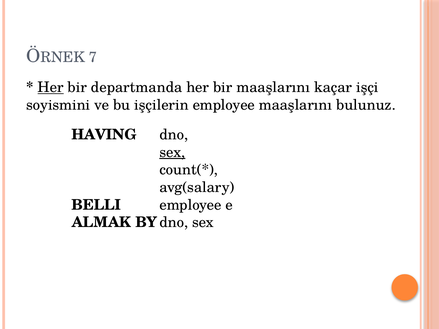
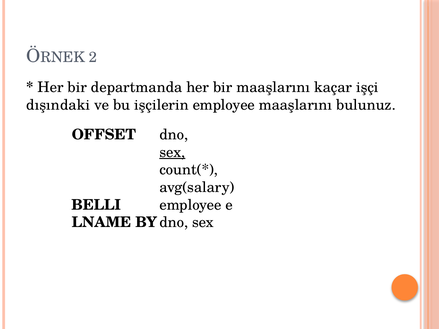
7: 7 -> 2
Her at (51, 87) underline: present -> none
soyismini: soyismini -> dışındaki
HAVING: HAVING -> OFFSET
ALMAK: ALMAK -> LNAME
